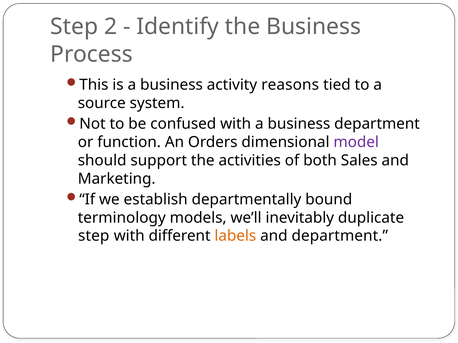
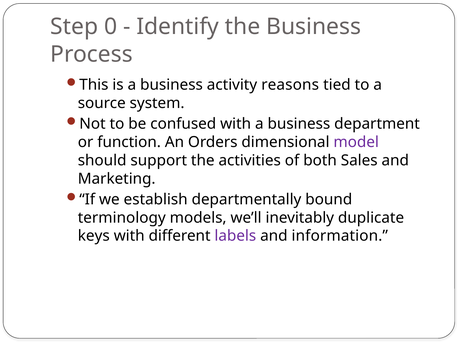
2: 2 -> 0
step at (94, 236): step -> keys
labels colour: orange -> purple
and department: department -> information
